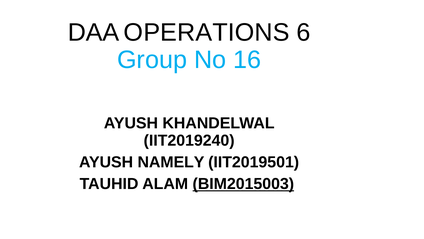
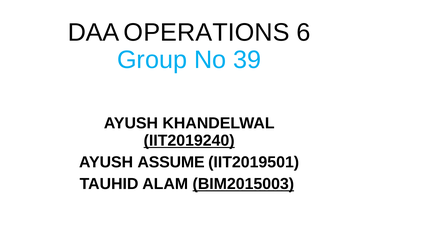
16: 16 -> 39
IIT2019240 underline: none -> present
NAMELY: NAMELY -> ASSUME
